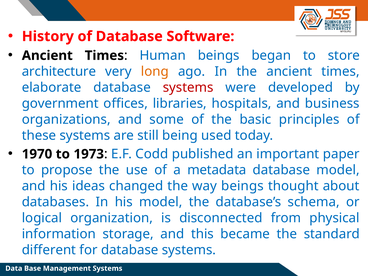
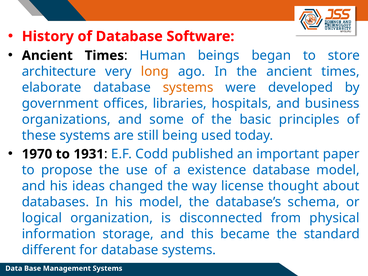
systems at (188, 87) colour: red -> orange
1973: 1973 -> 1931
metadata: metadata -> existence
way beings: beings -> license
